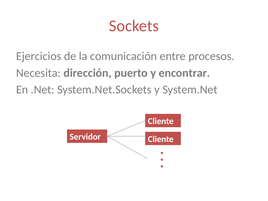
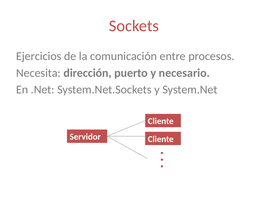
encontrar: encontrar -> necesario
